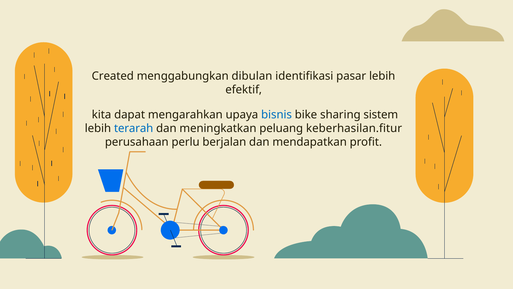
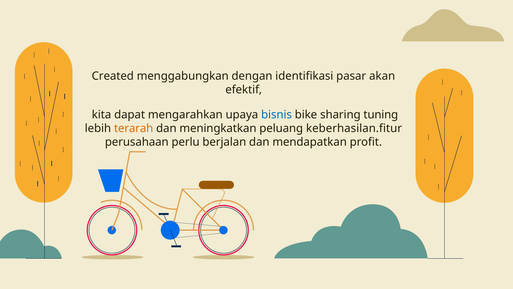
dibulan: dibulan -> dengan
pasar lebih: lebih -> akan
sistem: sistem -> tuning
terarah colour: blue -> orange
